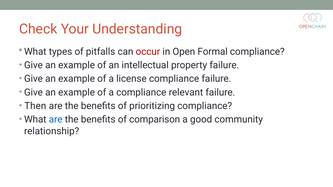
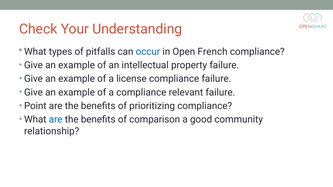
occur colour: red -> blue
Formal: Formal -> French
Then: Then -> Point
